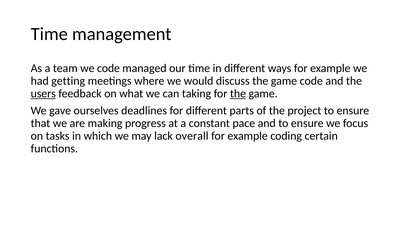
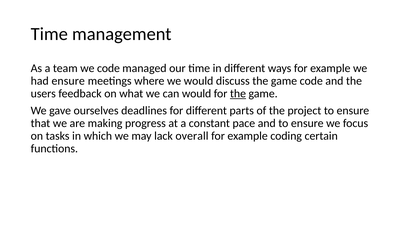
had getting: getting -> ensure
users underline: present -> none
can taking: taking -> would
